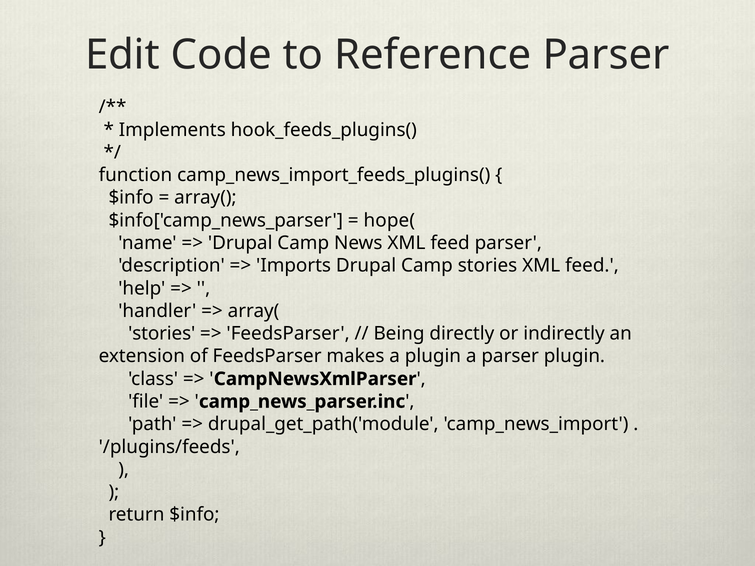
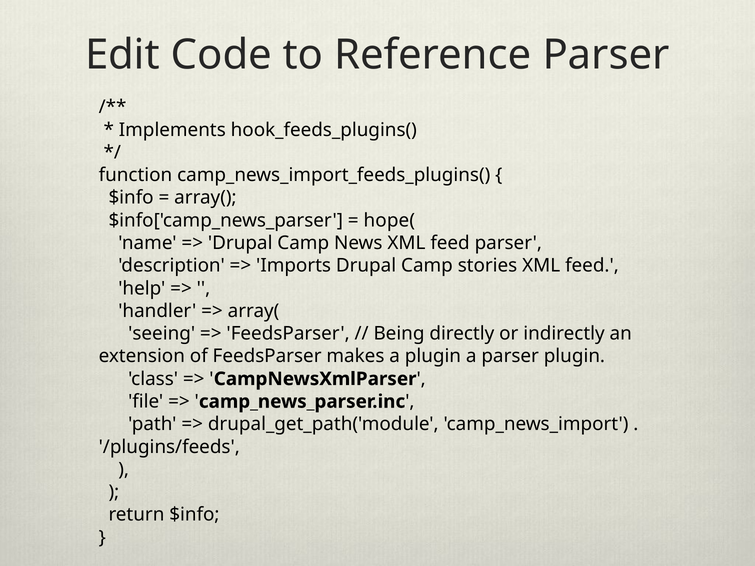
stories at (162, 334): stories -> seeing
